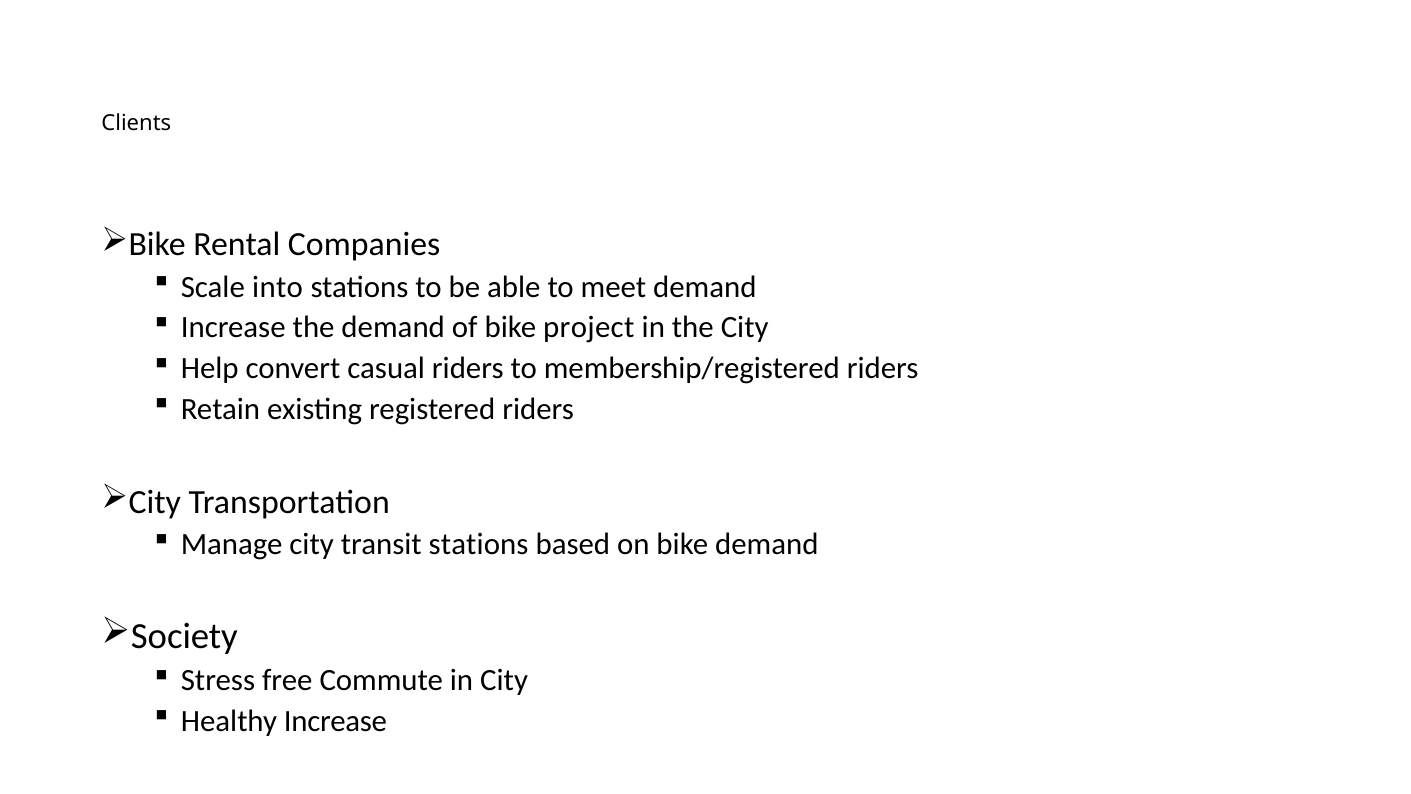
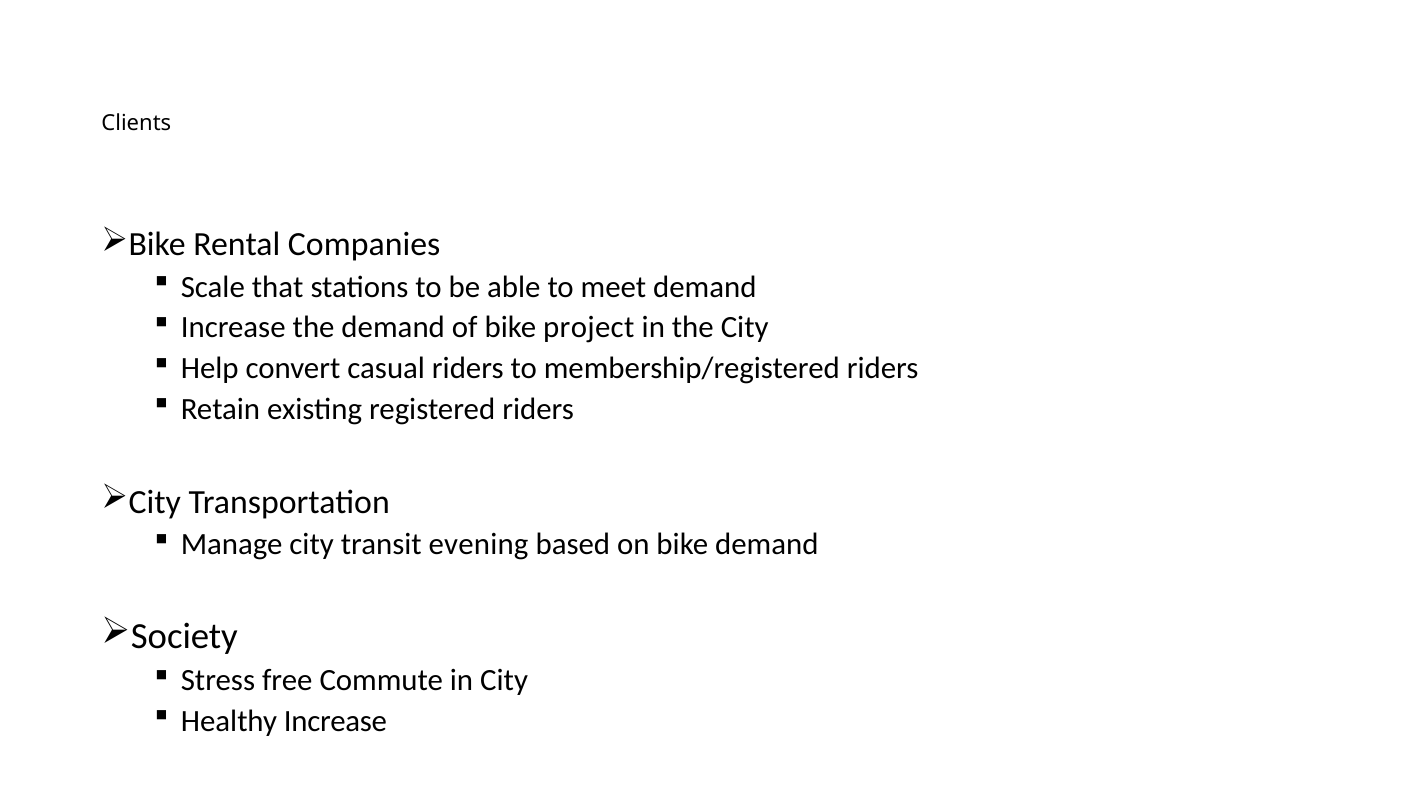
into: into -> that
transit stations: stations -> evening
